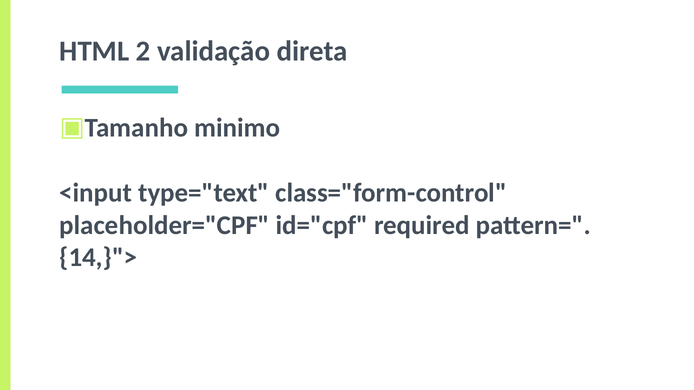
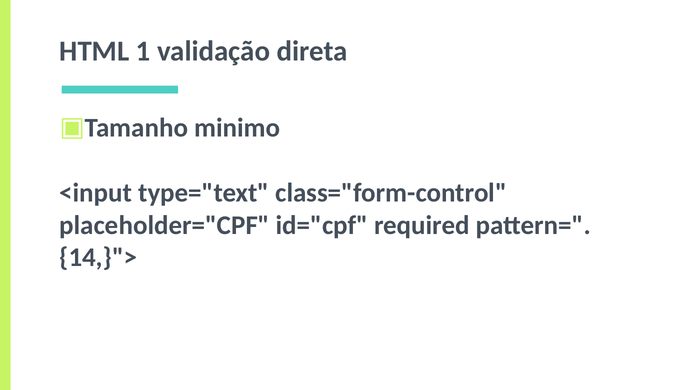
2: 2 -> 1
